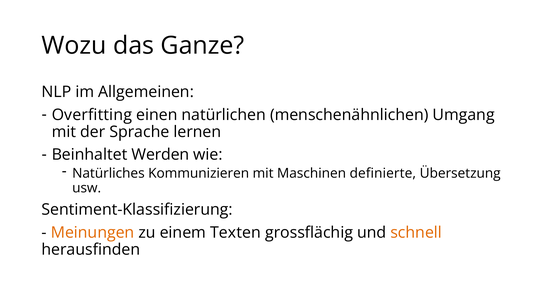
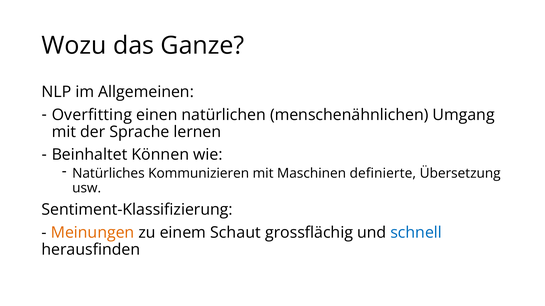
Werden: Werden -> Können
Texten: Texten -> Schaut
schnell colour: orange -> blue
